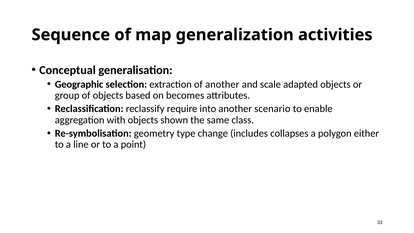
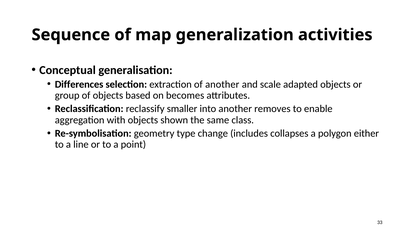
Geographic: Geographic -> Differences
require: require -> smaller
scenario: scenario -> removes
